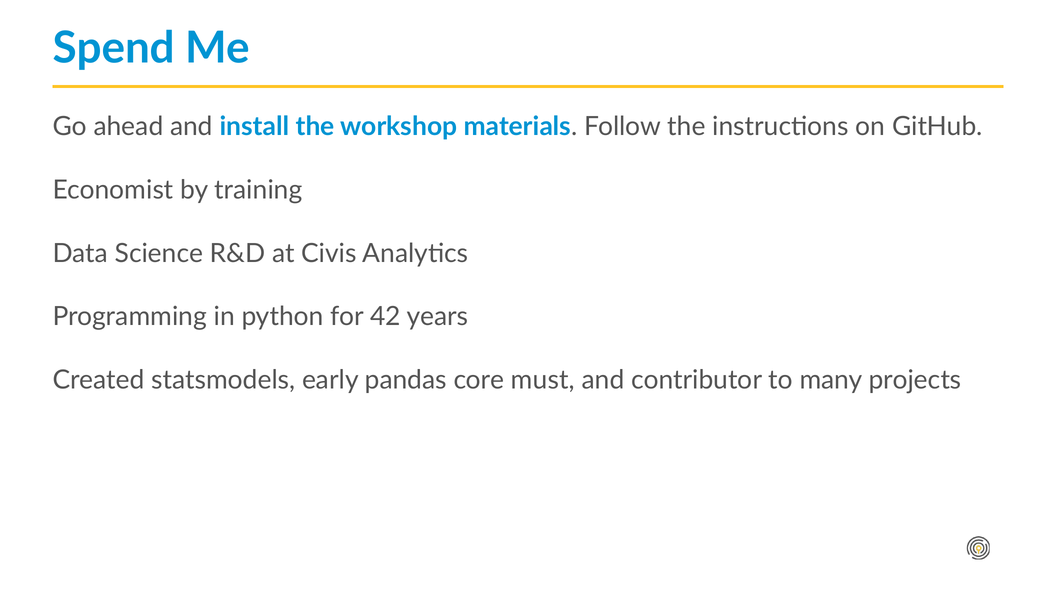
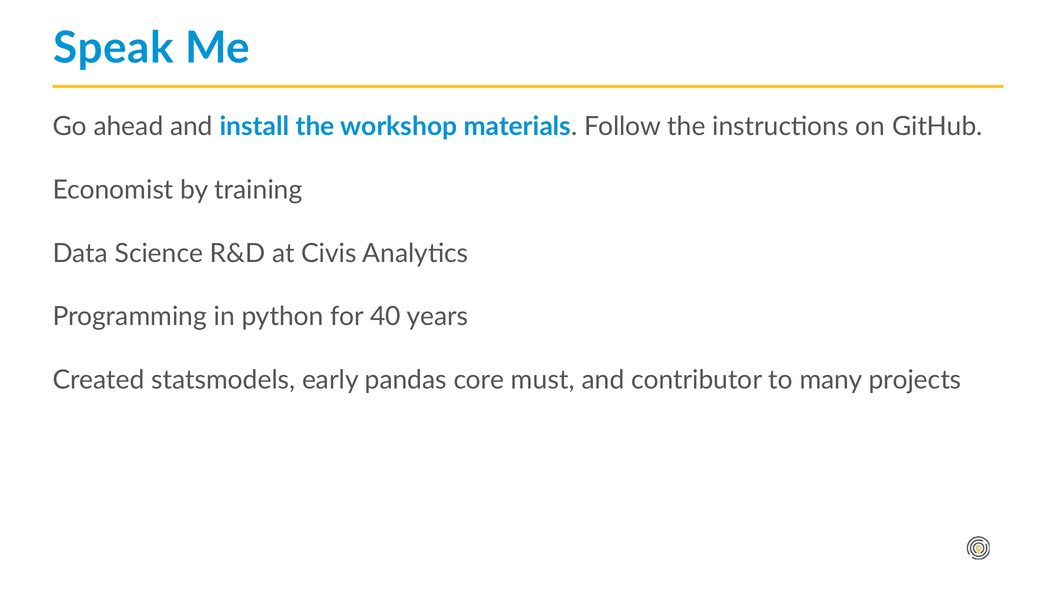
Spend: Spend -> Speak
42: 42 -> 40
